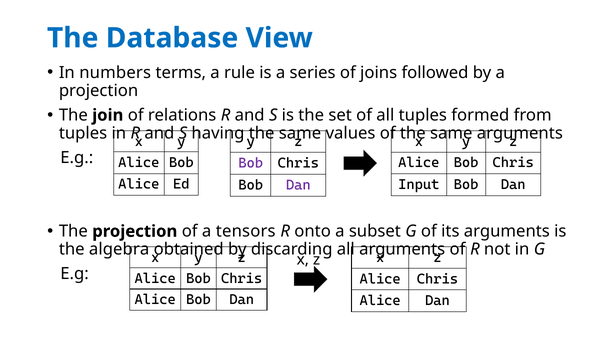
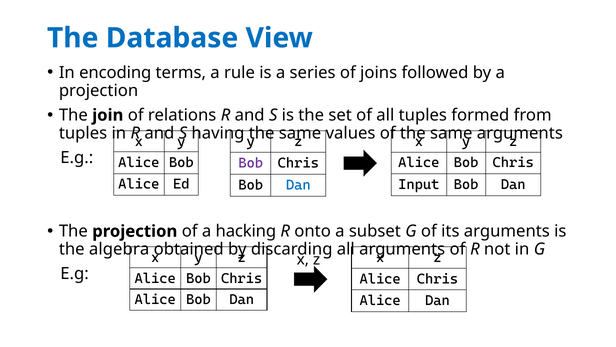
numbers: numbers -> encoding
Dan at (298, 185) colour: purple -> blue
tensors: tensors -> hacking
